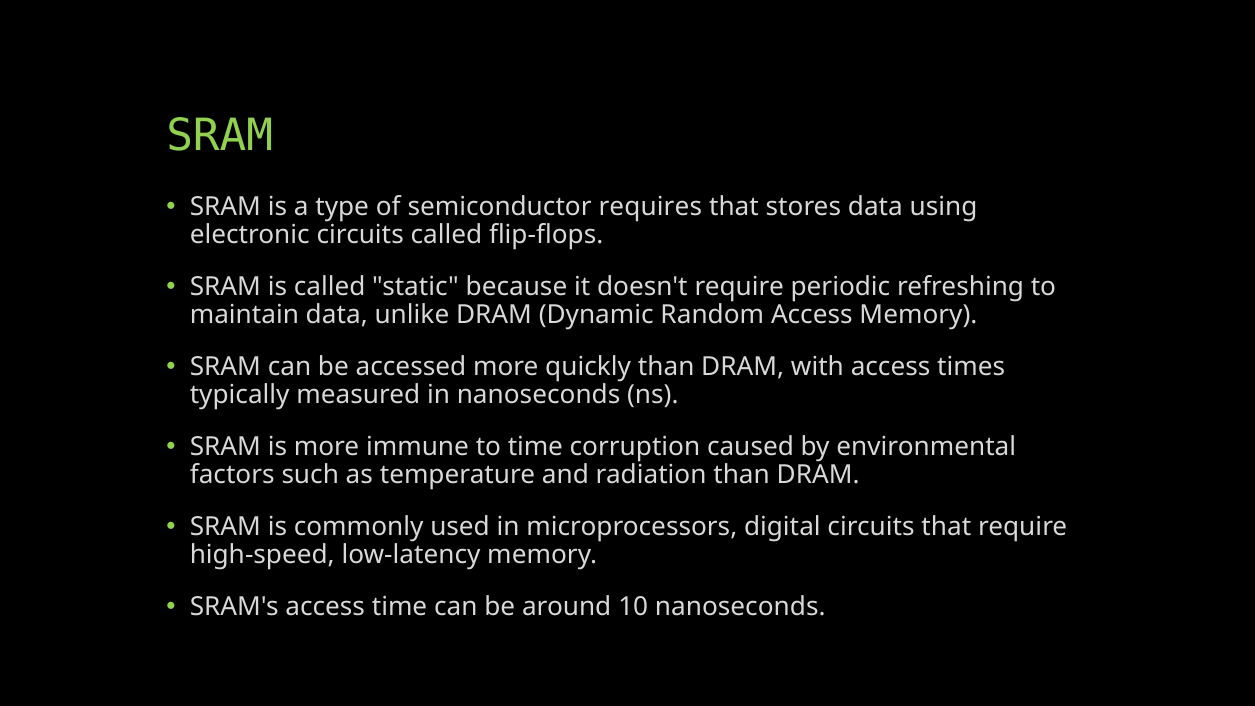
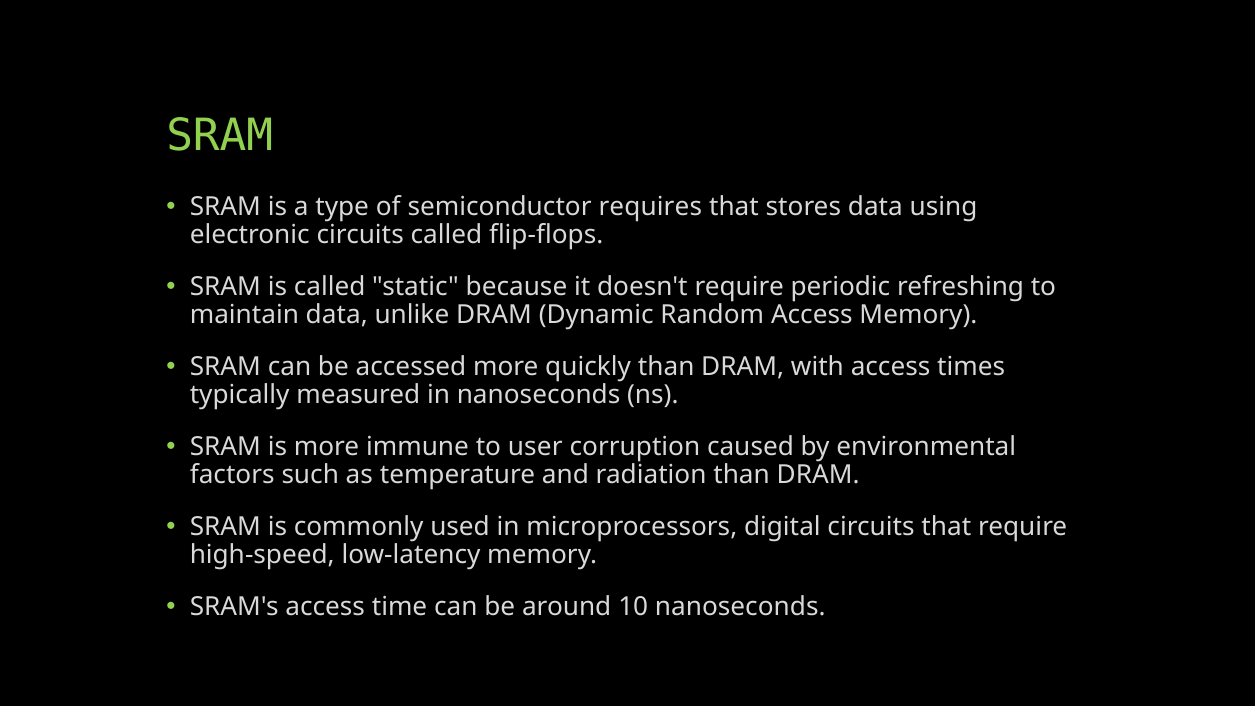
to time: time -> user
